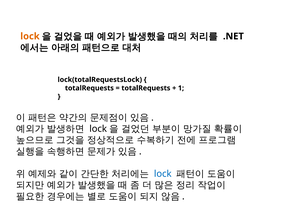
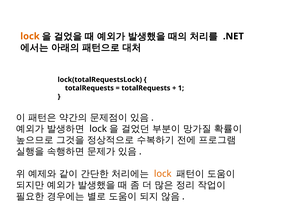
lock at (163, 174) colour: blue -> orange
